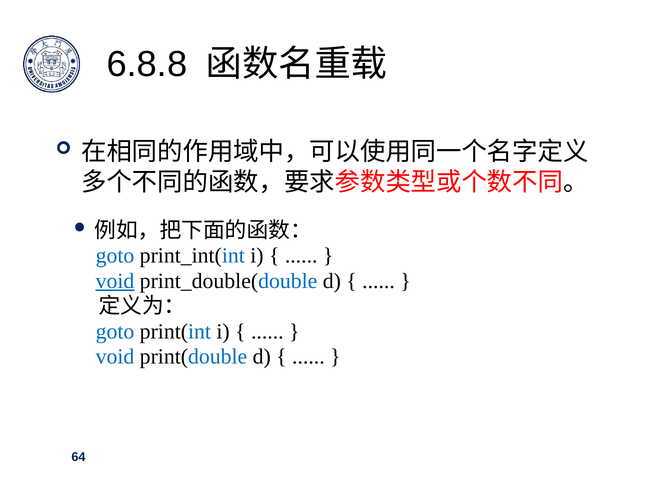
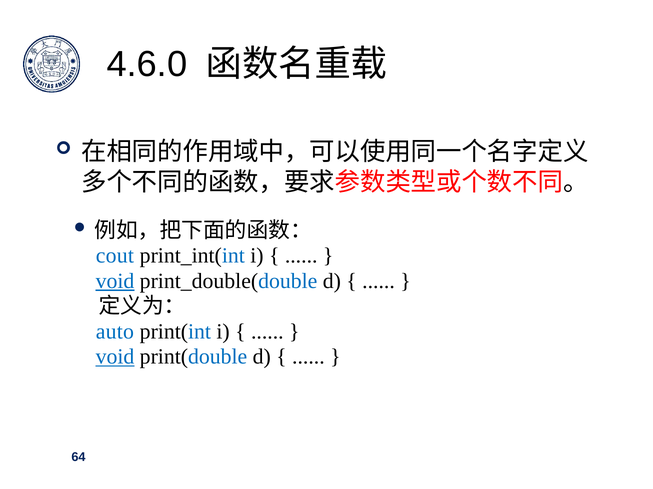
6.8.8: 6.8.8 -> 4.6.0
goto at (115, 256): goto -> cout
goto at (115, 332): goto -> auto
void at (115, 357) underline: none -> present
